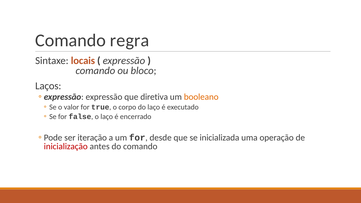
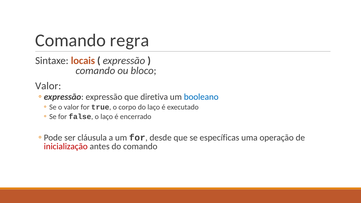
Laços at (48, 86): Laços -> Valor
booleano colour: orange -> blue
iteração: iteração -> cláusula
inicializada: inicializada -> específicas
